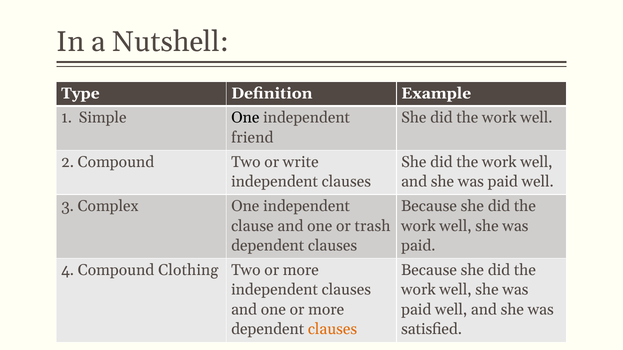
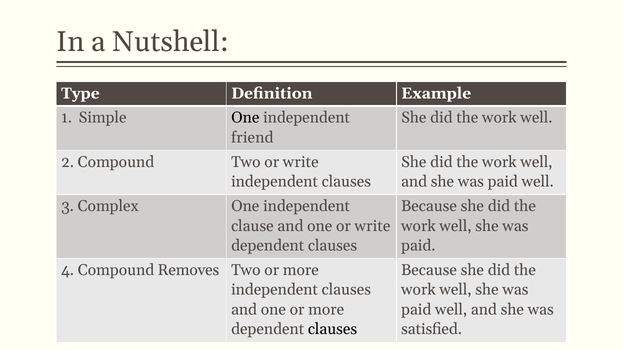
one or trash: trash -> write
Clothing: Clothing -> Removes
clauses at (333, 330) colour: orange -> black
